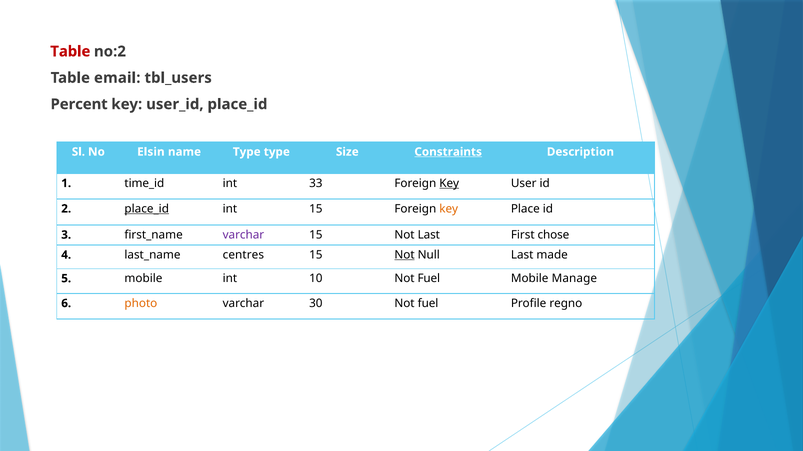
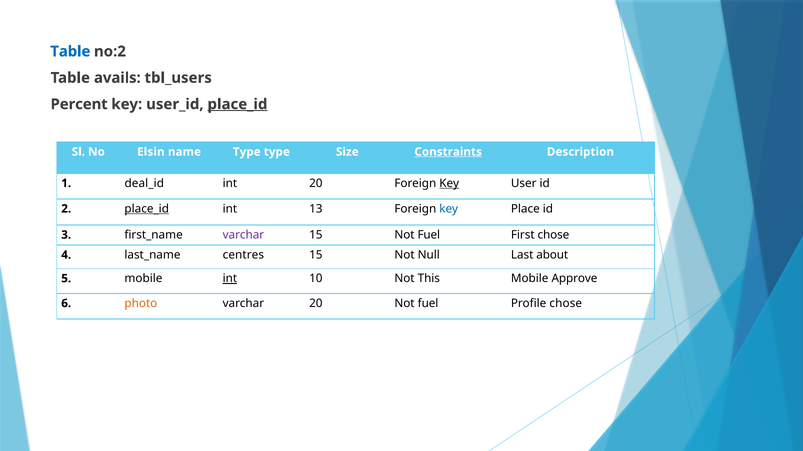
Table at (70, 52) colour: red -> blue
email: email -> avails
place_id at (237, 104) underline: none -> present
time_id: time_id -> deal_id
int 33: 33 -> 20
int 15: 15 -> 13
key at (449, 209) colour: orange -> blue
15 Not Last: Last -> Fuel
Not at (405, 255) underline: present -> none
made: made -> about
int at (230, 279) underline: none -> present
10 Not Fuel: Fuel -> This
Manage: Manage -> Approve
varchar 30: 30 -> 20
Profile regno: regno -> chose
